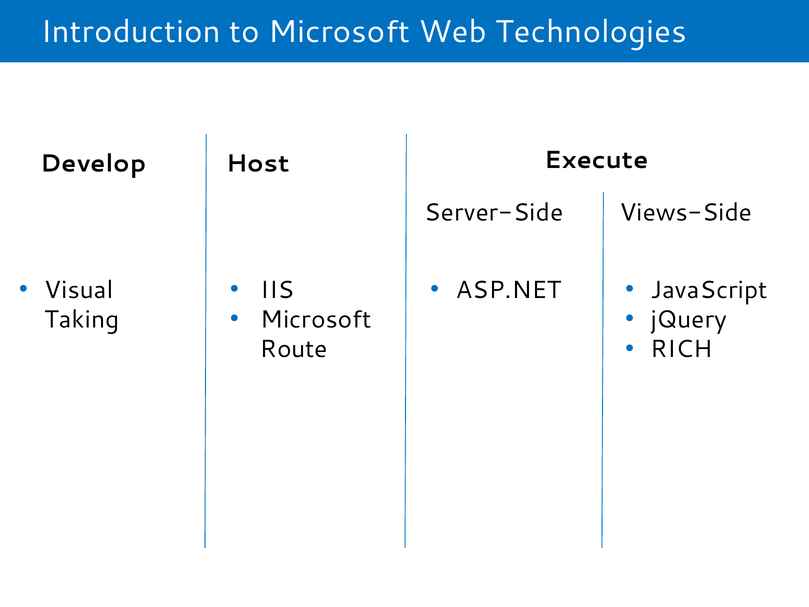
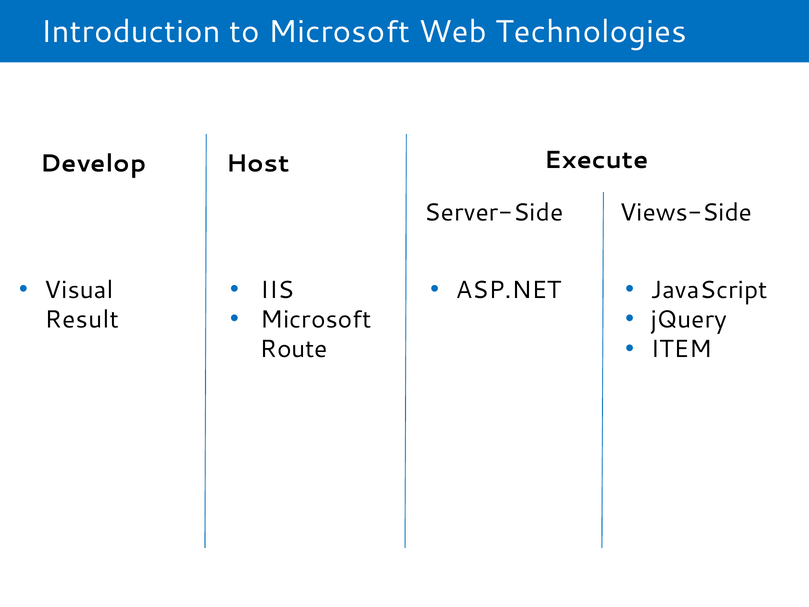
Taking: Taking -> Result
RICH: RICH -> ITEM
